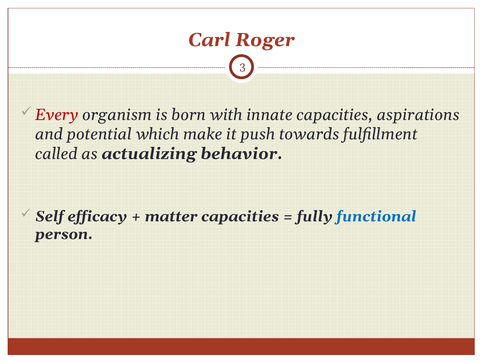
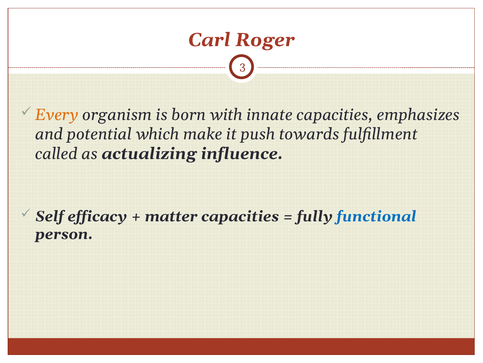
Every colour: red -> orange
aspirations: aspirations -> emphasizes
behavior: behavior -> influence
